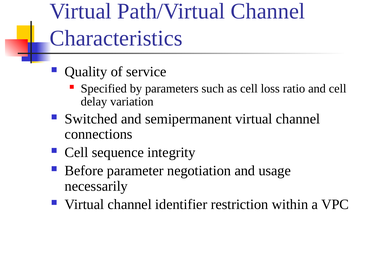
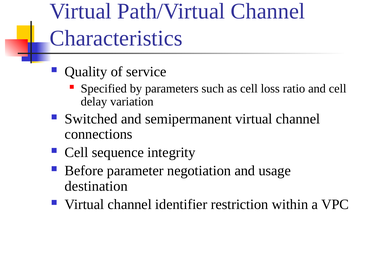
necessarily: necessarily -> destination
